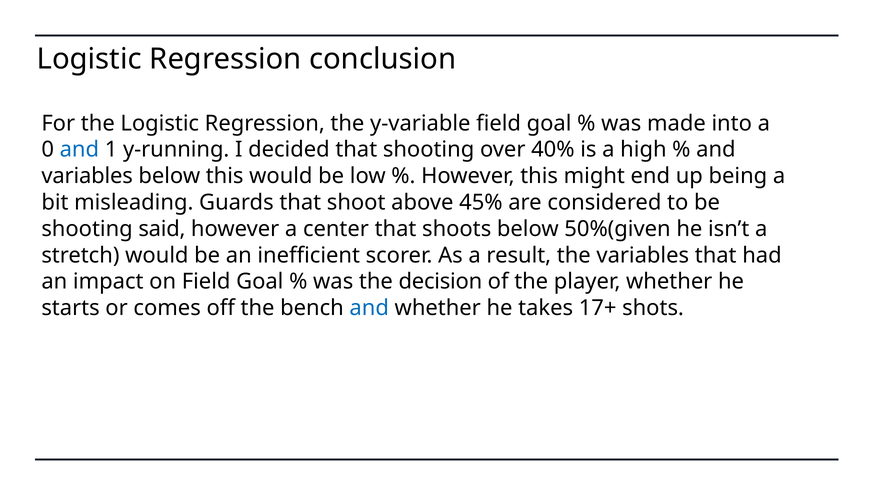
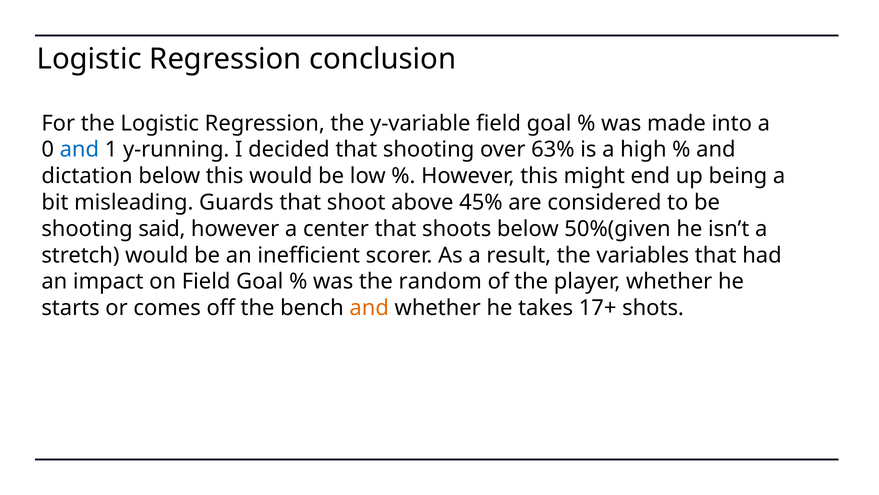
40%: 40% -> 63%
variables at (87, 176): variables -> dictation
decision: decision -> random
and at (369, 308) colour: blue -> orange
